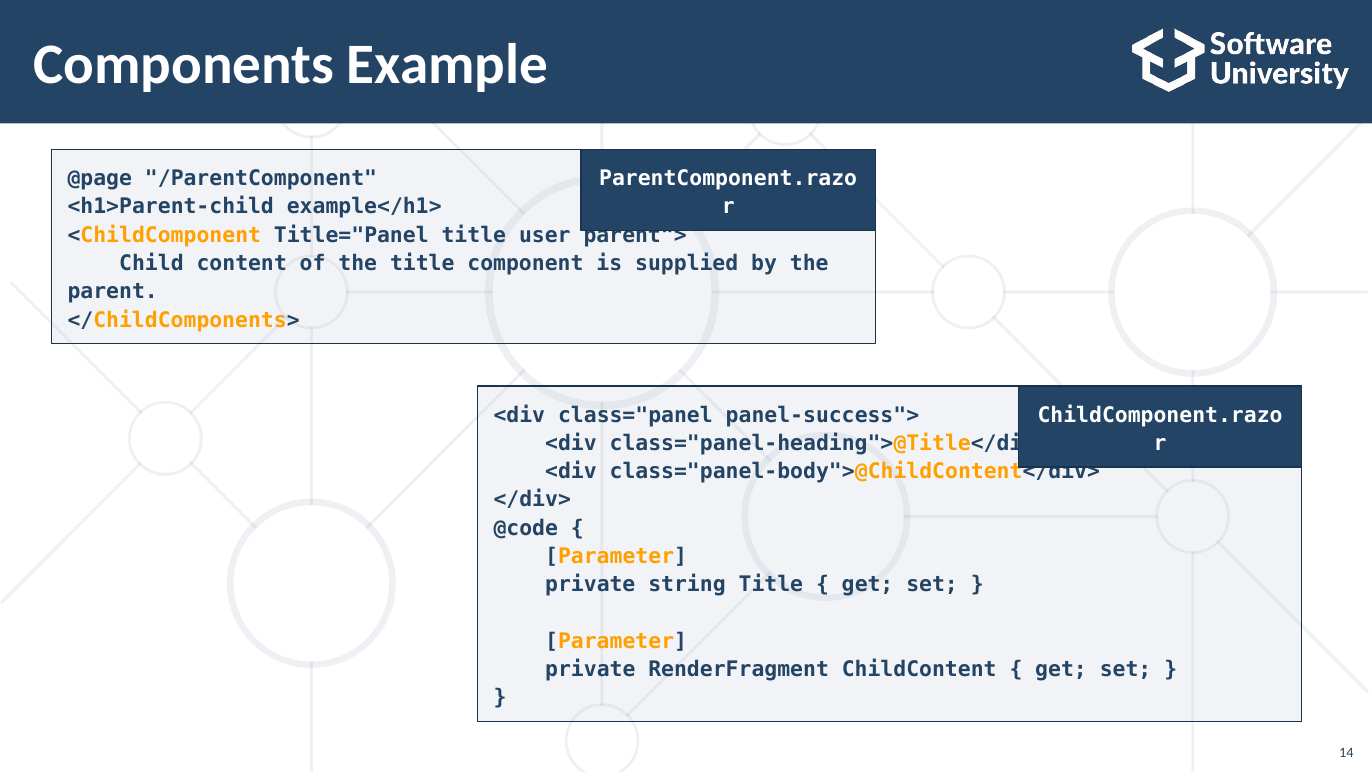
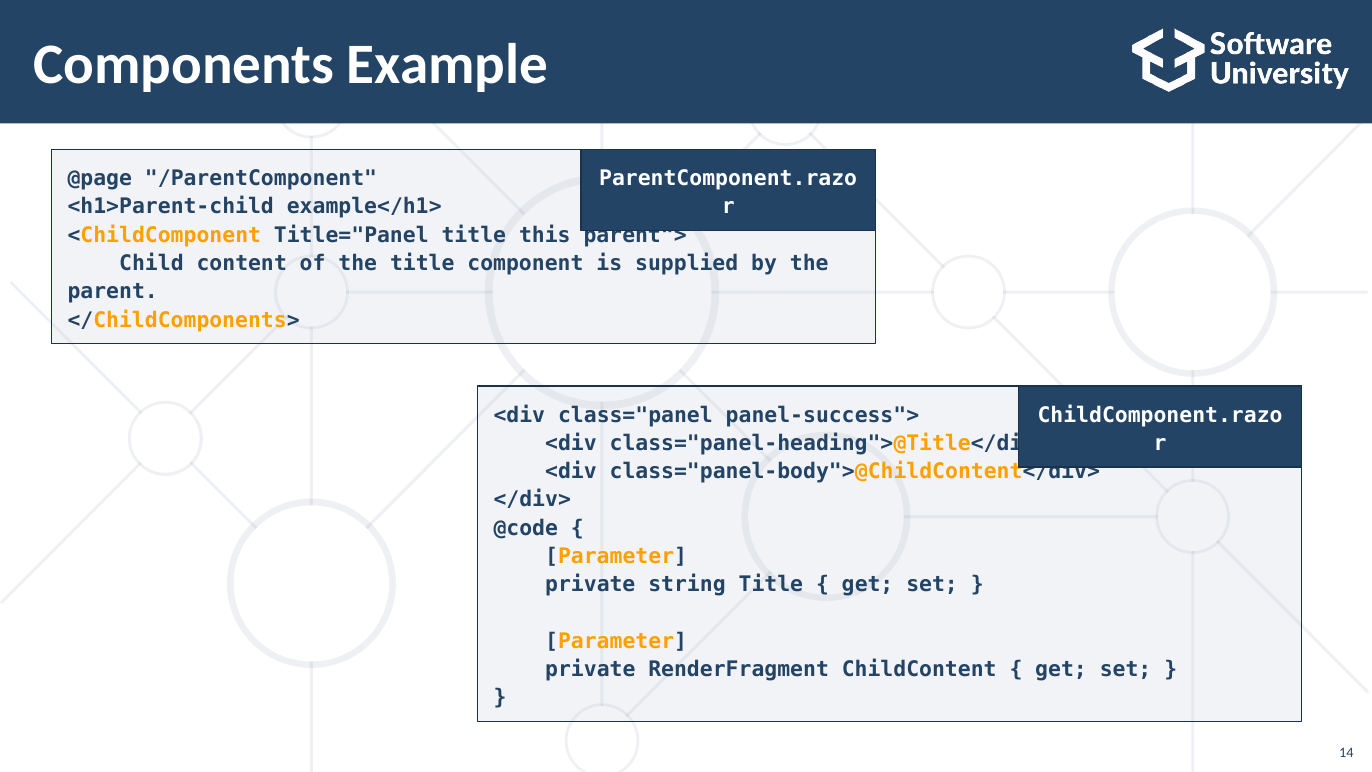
user: user -> this
